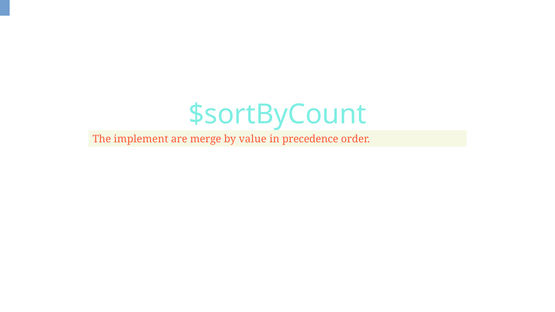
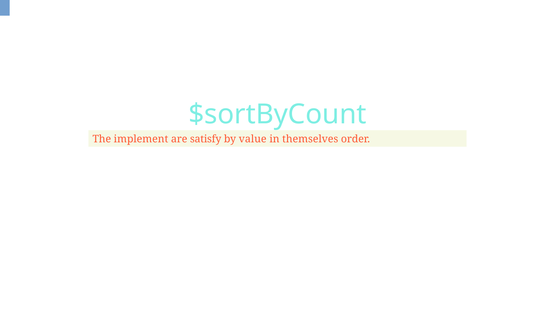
merge: merge -> satisfy
precedence: precedence -> themselves
